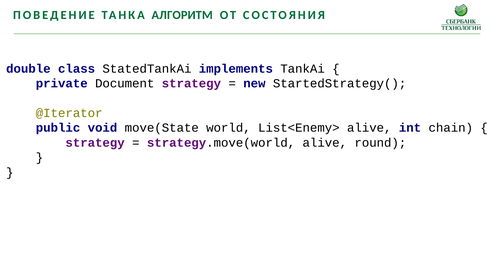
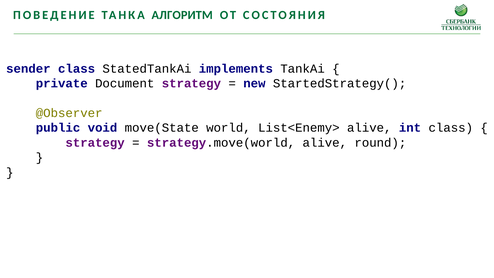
double: double -> sender
@Iterator: @Iterator -> @Observer
int chain: chain -> class
